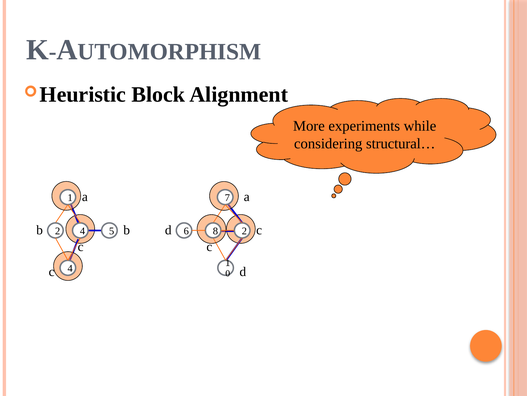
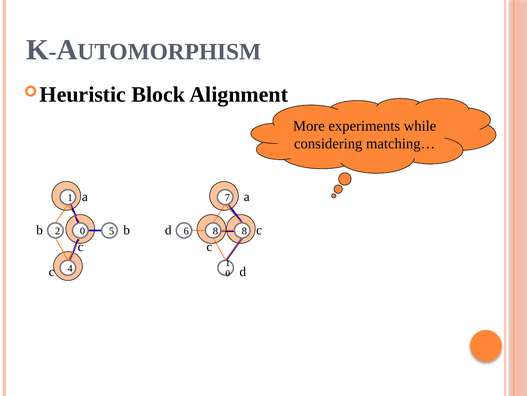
structural…: structural… -> matching…
2 4: 4 -> 0
8 2: 2 -> 8
